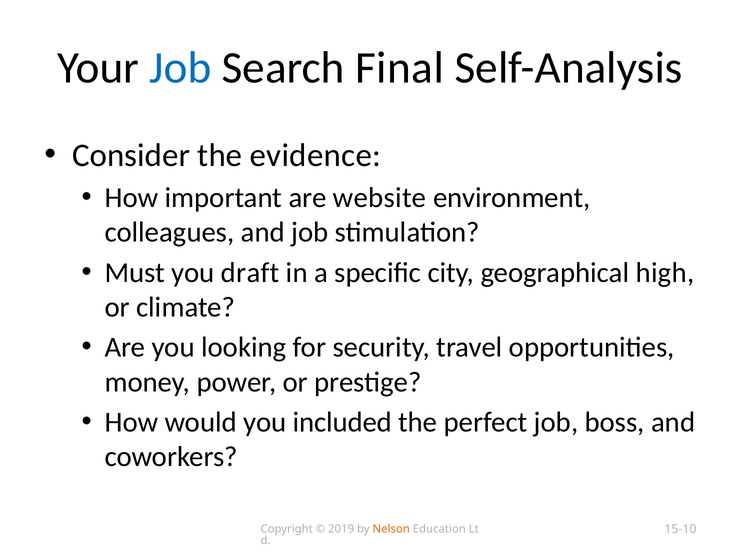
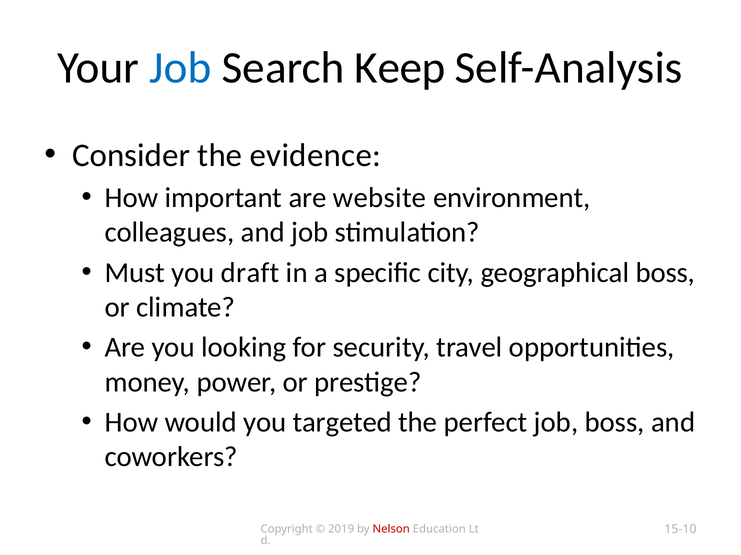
Final: Final -> Keep
geographical high: high -> boss
included: included -> targeted
Nelson colour: orange -> red
